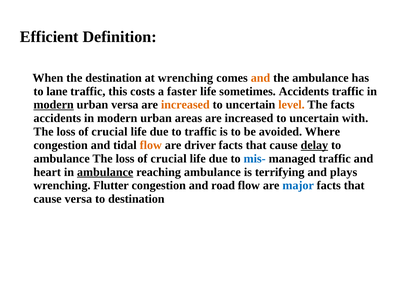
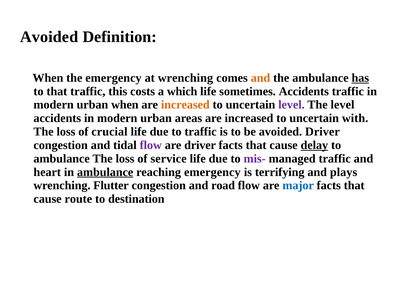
Efficient at (49, 37): Efficient -> Avoided
the destination: destination -> emergency
has underline: none -> present
to lane: lane -> that
faster: faster -> which
modern at (54, 105) underline: present -> none
urban versa: versa -> when
level at (291, 105) colour: orange -> purple
The facts: facts -> level
avoided Where: Where -> Driver
flow at (151, 145) colour: orange -> purple
crucial at (169, 159): crucial -> service
mis- colour: blue -> purple
reaching ambulance: ambulance -> emergency
cause versa: versa -> route
